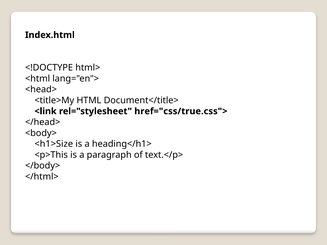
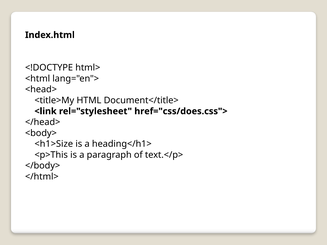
href="css/true.css">: href="css/true.css"> -> href="css/does.css">
